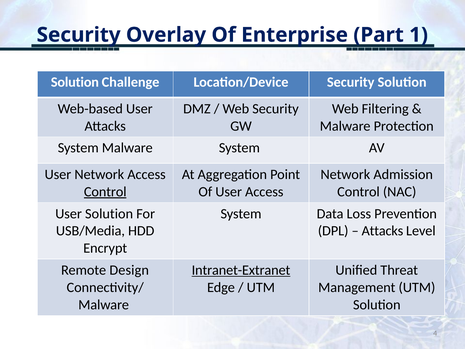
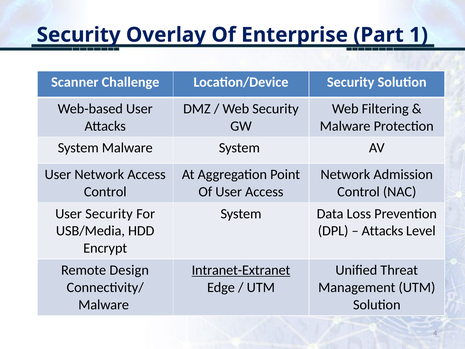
Solution at (75, 82): Solution -> Scanner
Control at (105, 192) underline: present -> none
User Solution: Solution -> Security
